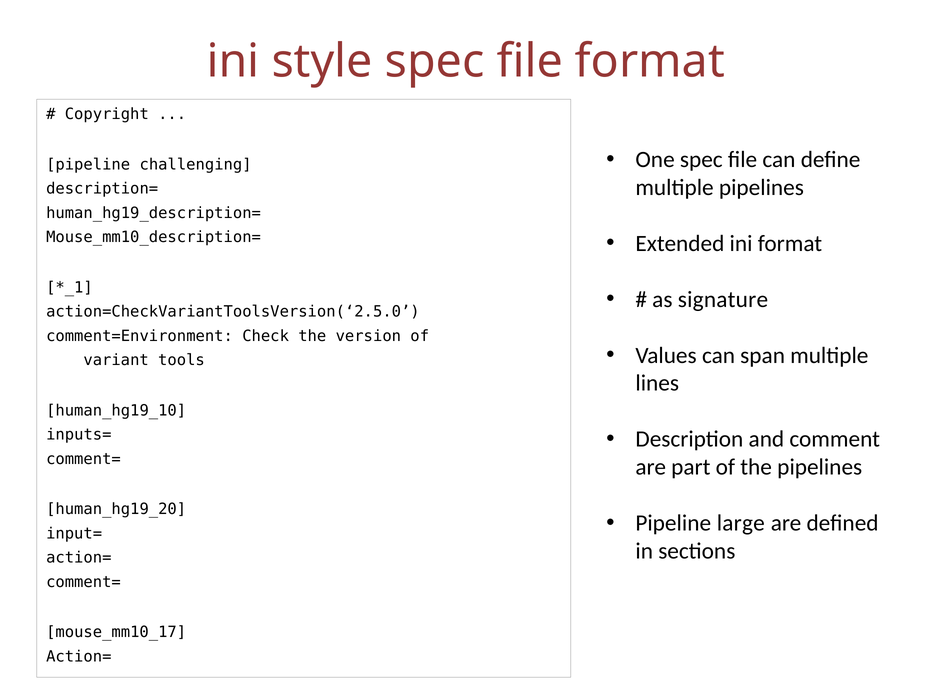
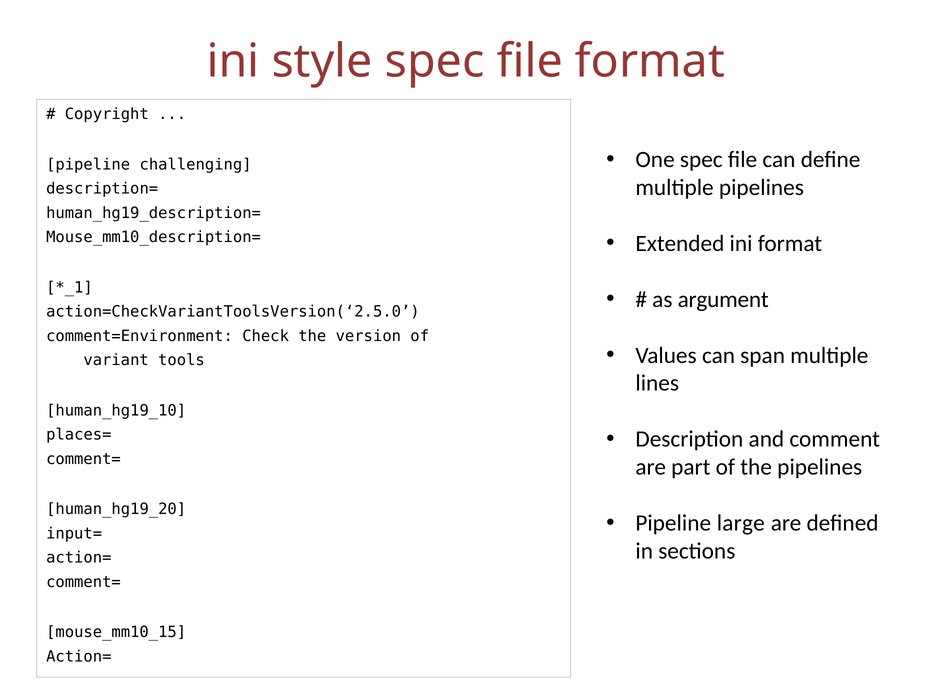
signature: signature -> argument
inputs=: inputs= -> places=
mouse_mm10_17: mouse_mm10_17 -> mouse_mm10_15
